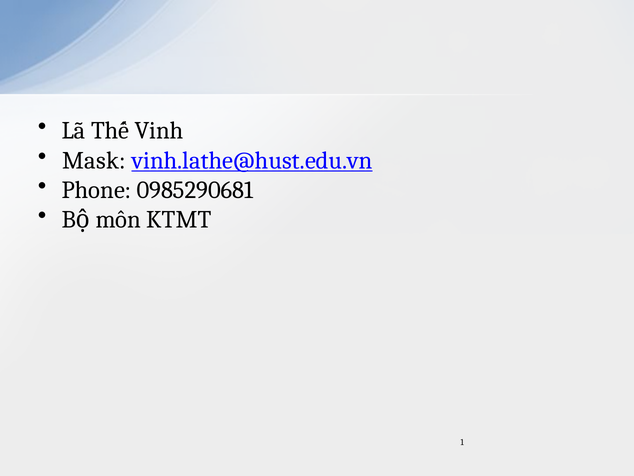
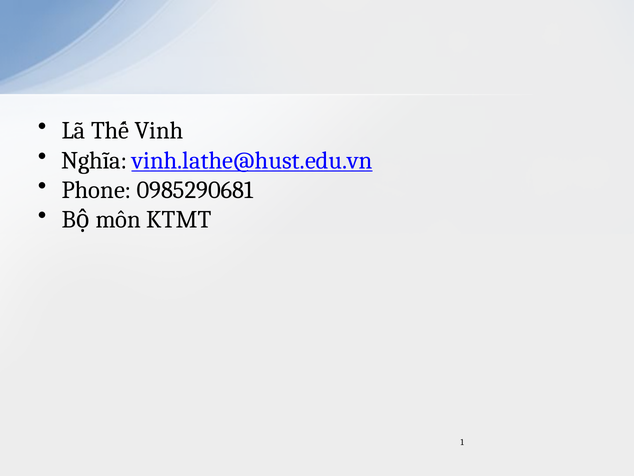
Mask: Mask -> Nghĩa
